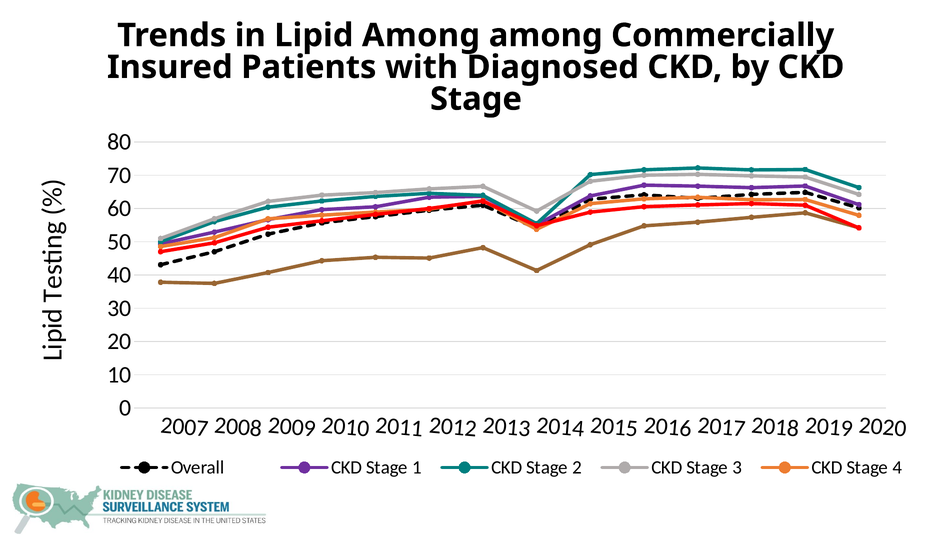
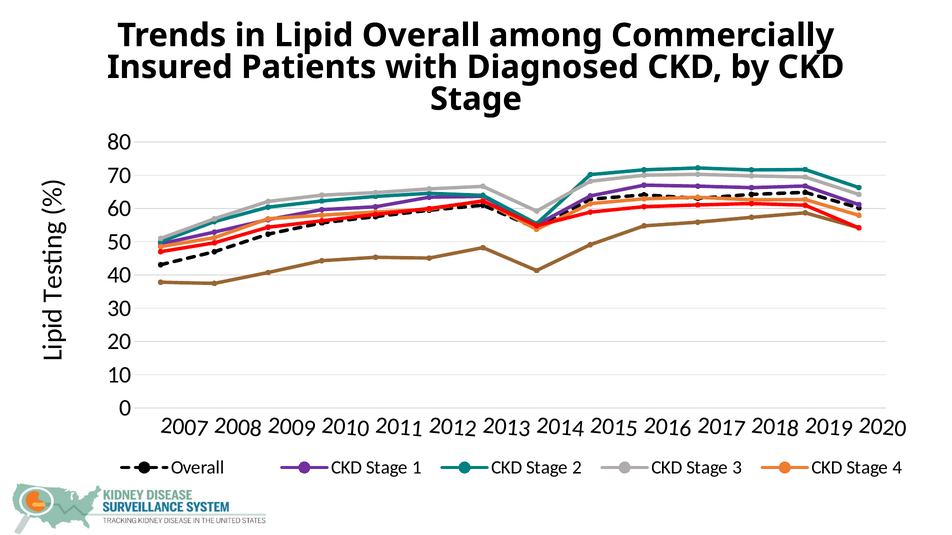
Lipid Among: Among -> Overall
